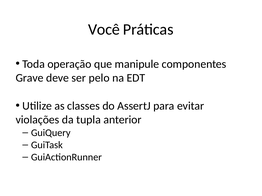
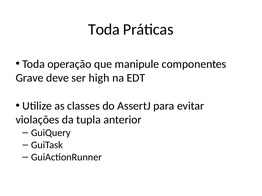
Você at (104, 29): Você -> Toda
pelo: pelo -> high
